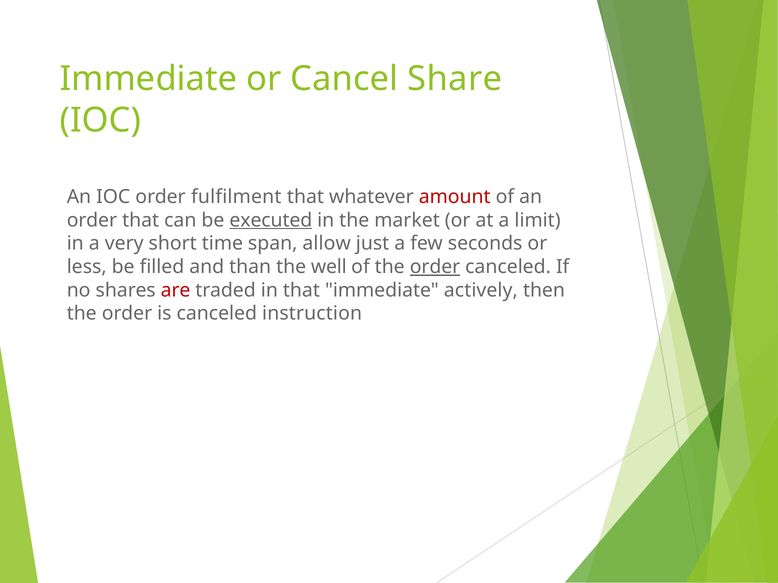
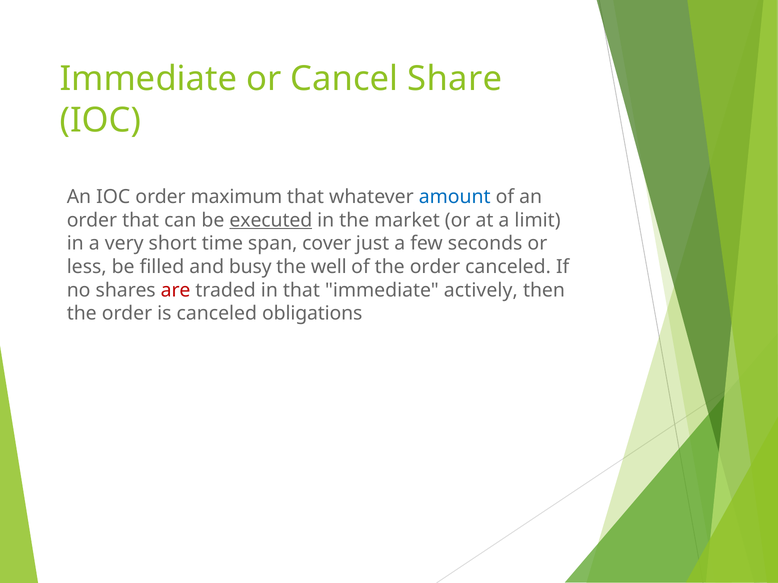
fulfilment: fulfilment -> maximum
amount colour: red -> blue
allow: allow -> cover
than: than -> busy
order at (435, 267) underline: present -> none
instruction: instruction -> obligations
